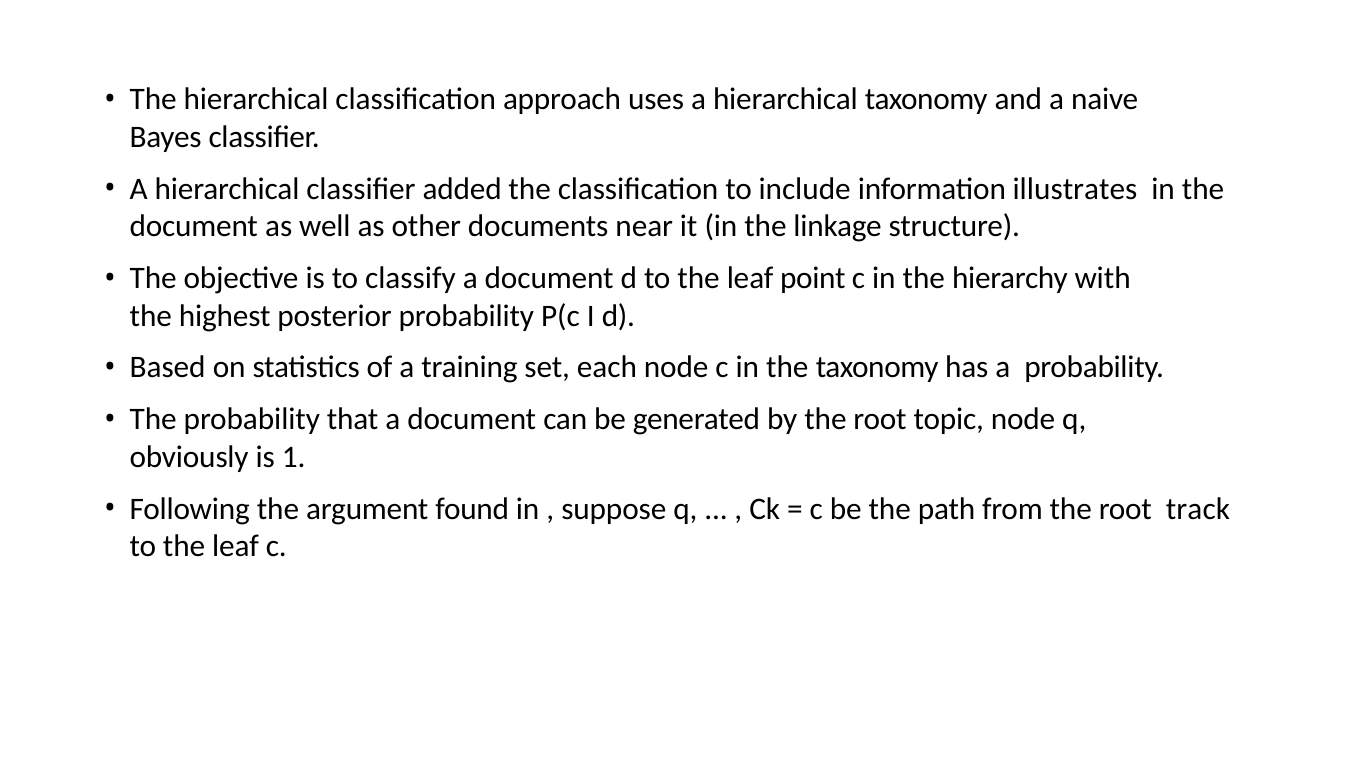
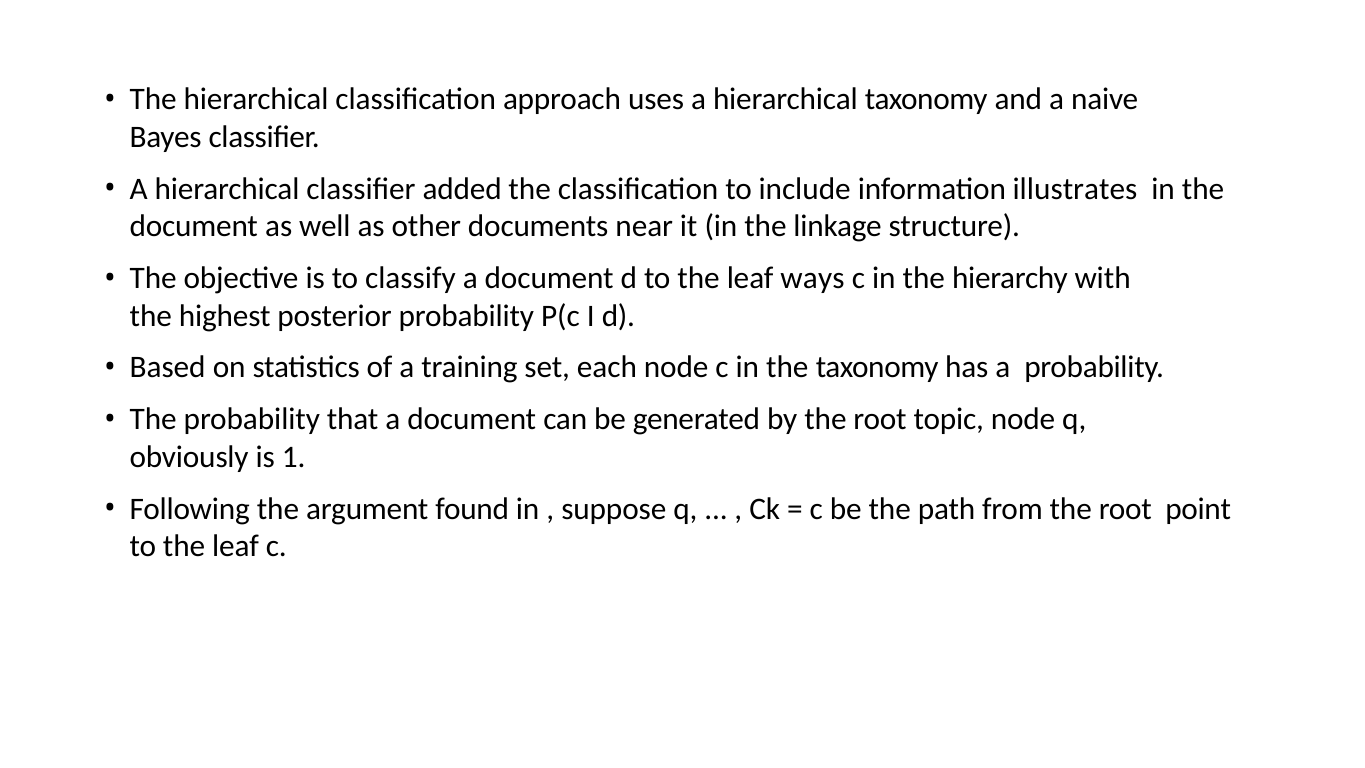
point: point -> ways
track: track -> point
